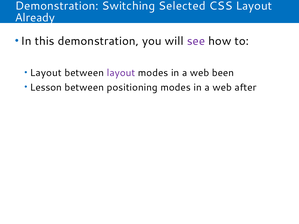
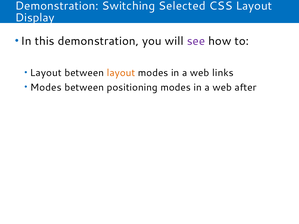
Already: Already -> Display
layout at (121, 73) colour: purple -> orange
been: been -> links
Lesson at (46, 87): Lesson -> Modes
